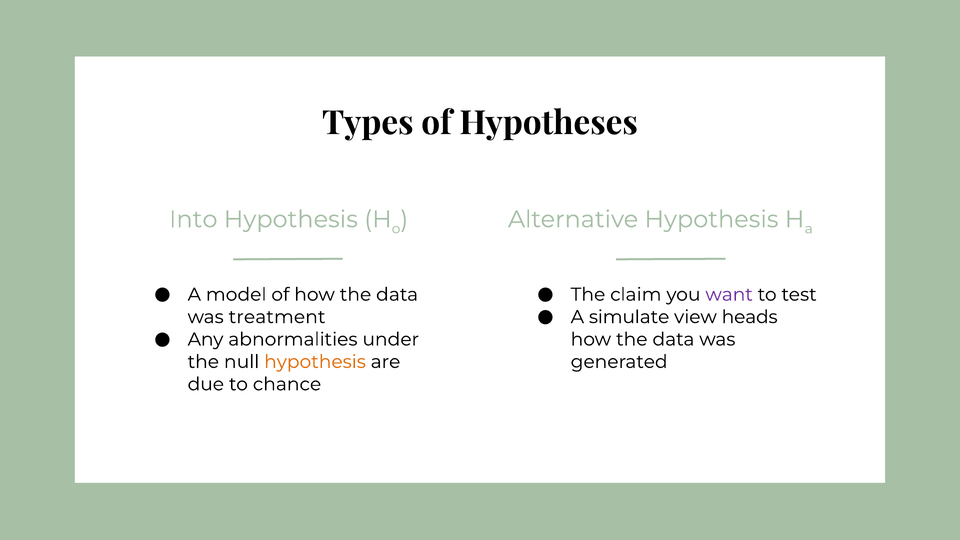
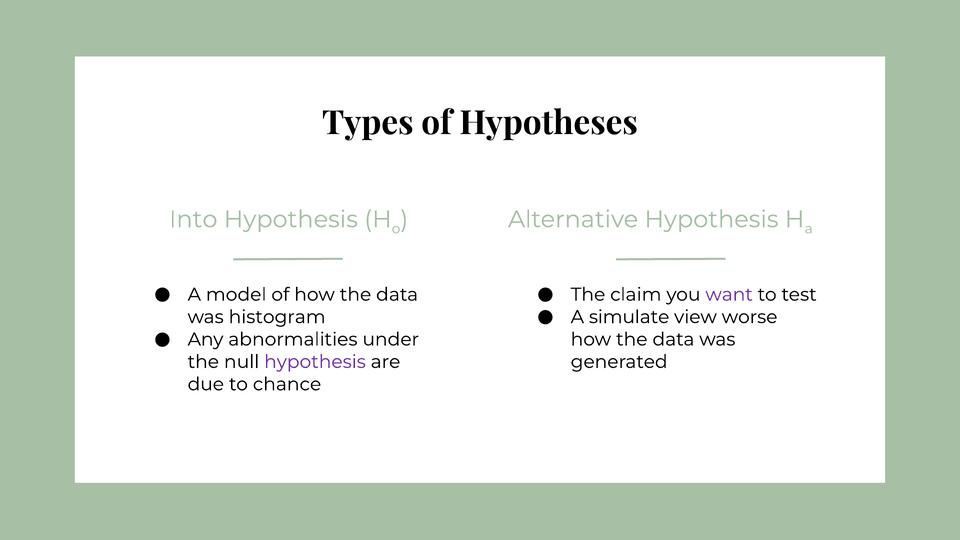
heads: heads -> worse
treatment: treatment -> histogram
hypothesis at (315, 362) colour: orange -> purple
